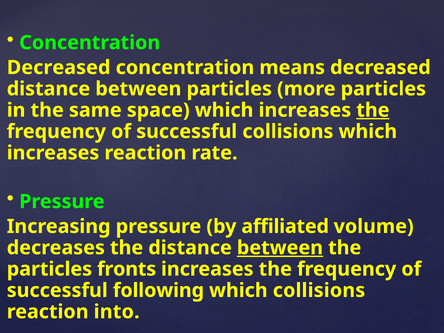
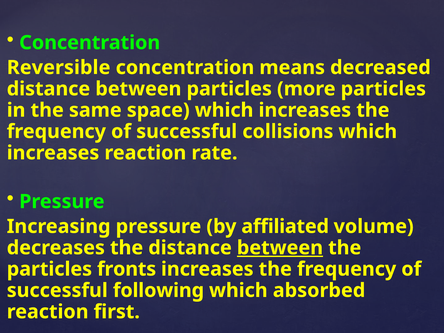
Decreased at (59, 68): Decreased -> Reversible
the at (373, 110) underline: present -> none
which collisions: collisions -> absorbed
into: into -> first
